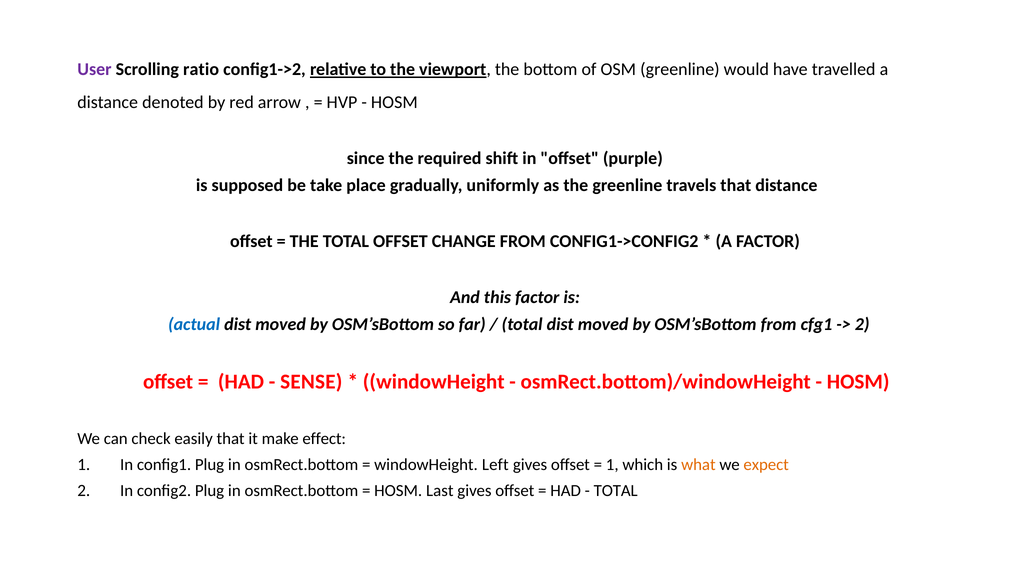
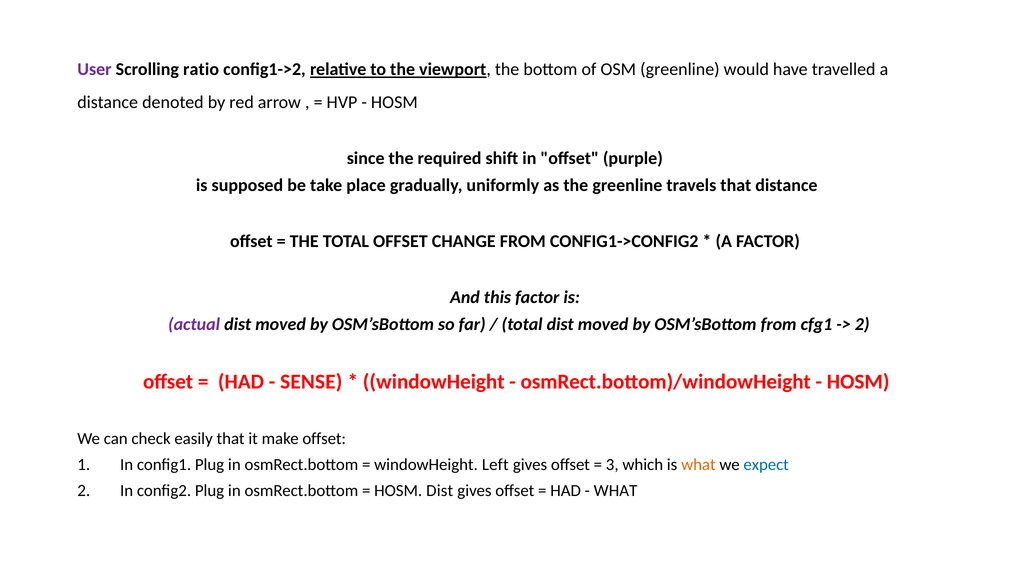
actual colour: blue -> purple
make effect: effect -> offset
1 at (612, 464): 1 -> 3
expect colour: orange -> blue
HOSM Last: Last -> Dist
TOTAL at (616, 490): TOTAL -> WHAT
